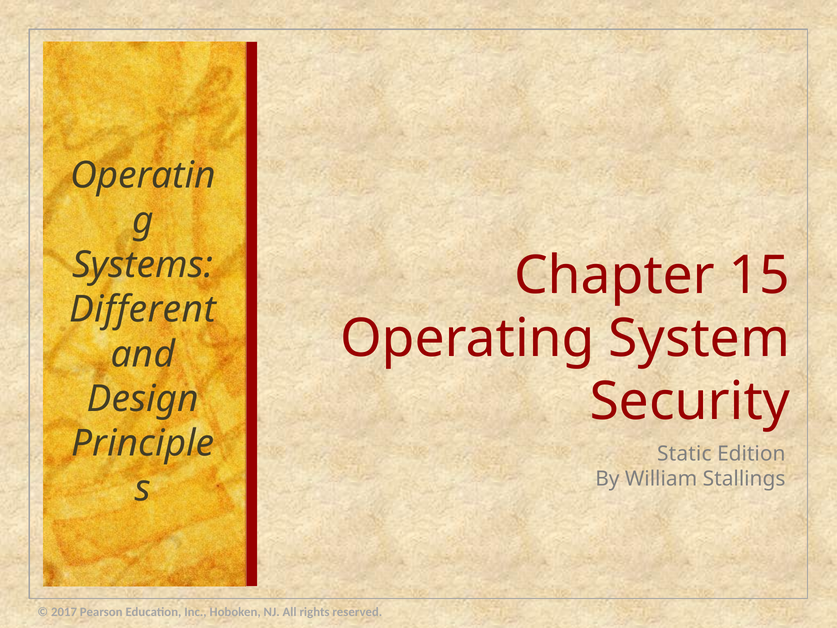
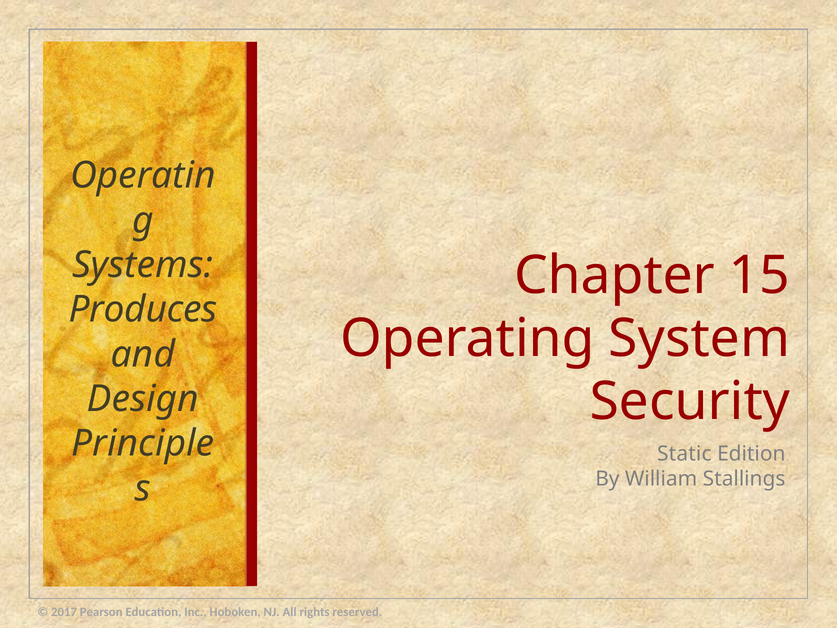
Different: Different -> Produces
